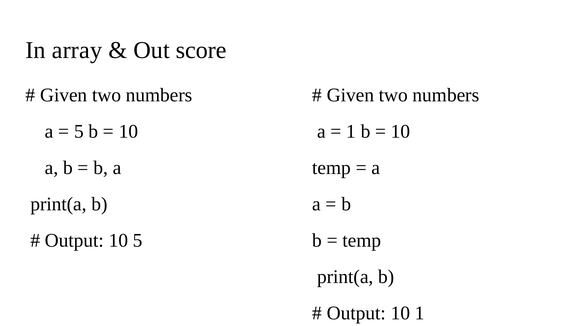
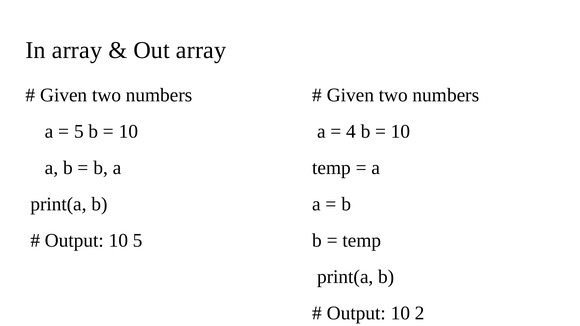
Out score: score -> array
1 at (351, 132): 1 -> 4
10 1: 1 -> 2
